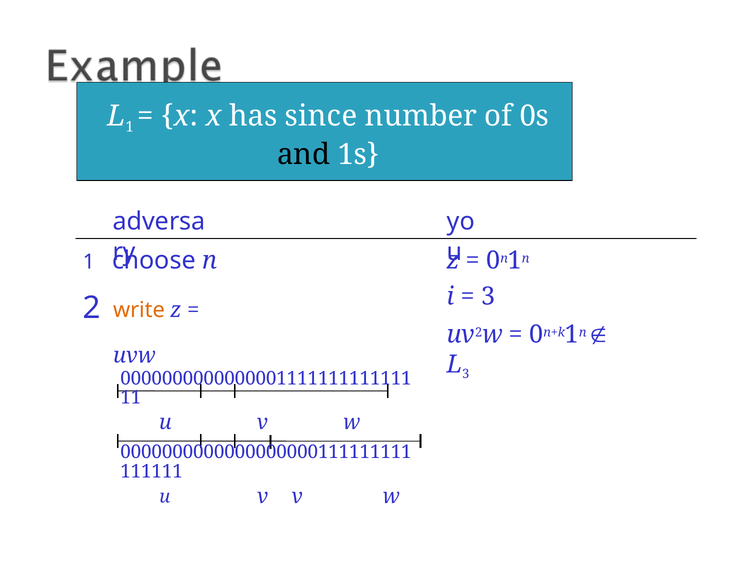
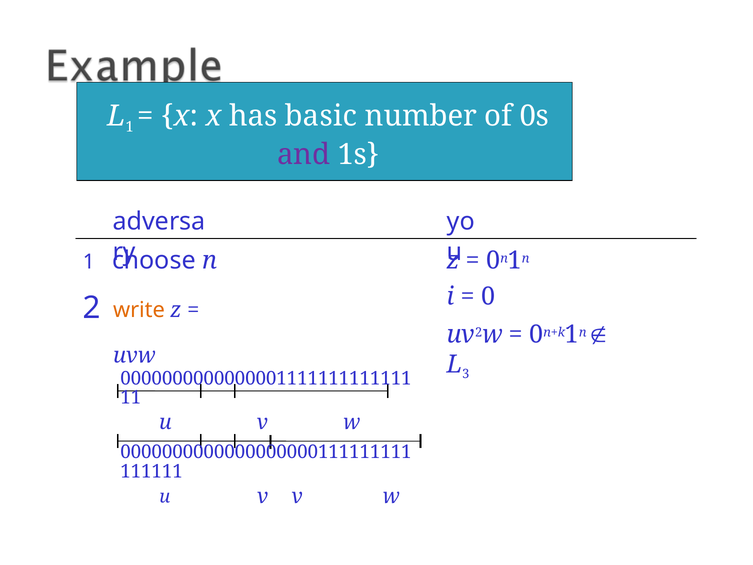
since: since -> basic
and colour: black -> purple
3 at (488, 296): 3 -> 0
